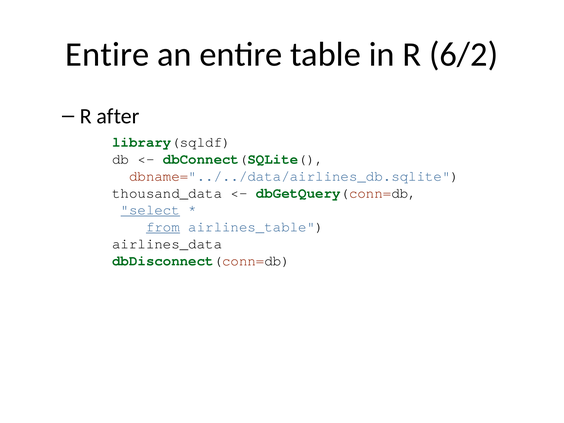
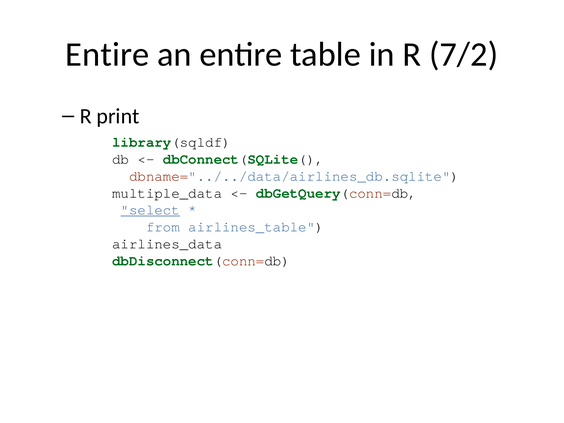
6/2: 6/2 -> 7/2
after: after -> print
thousand_data: thousand_data -> multiple_data
from underline: present -> none
